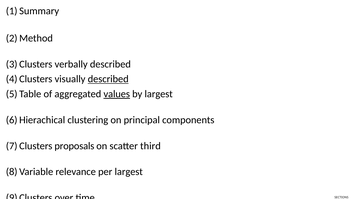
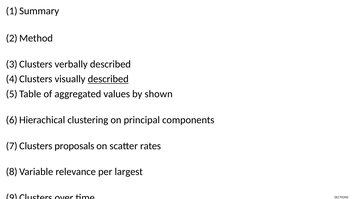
values underline: present -> none
by largest: largest -> shown
third: third -> rates
